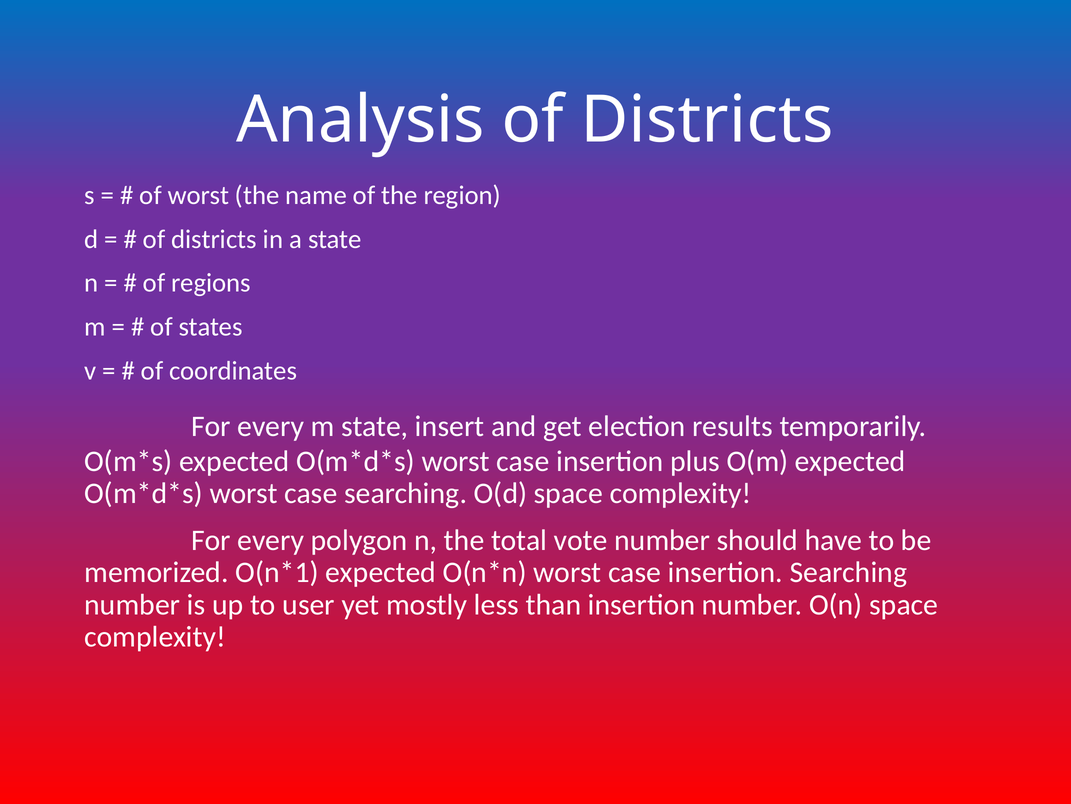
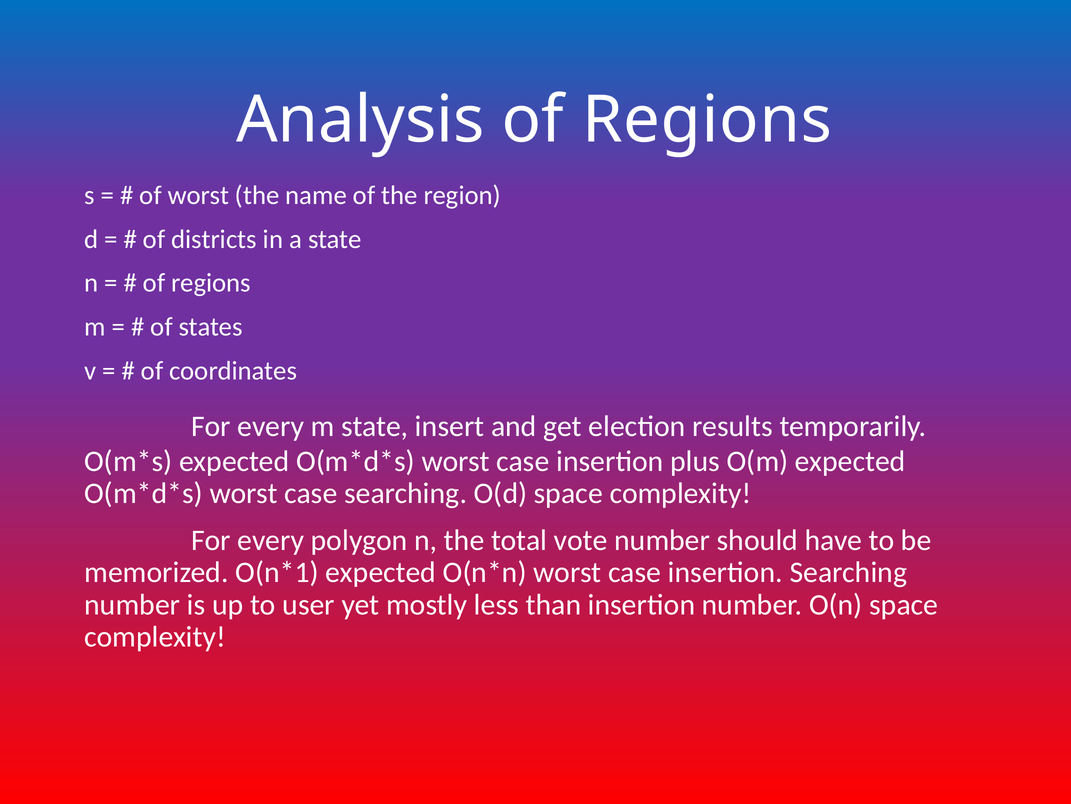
Analysis of Districts: Districts -> Regions
